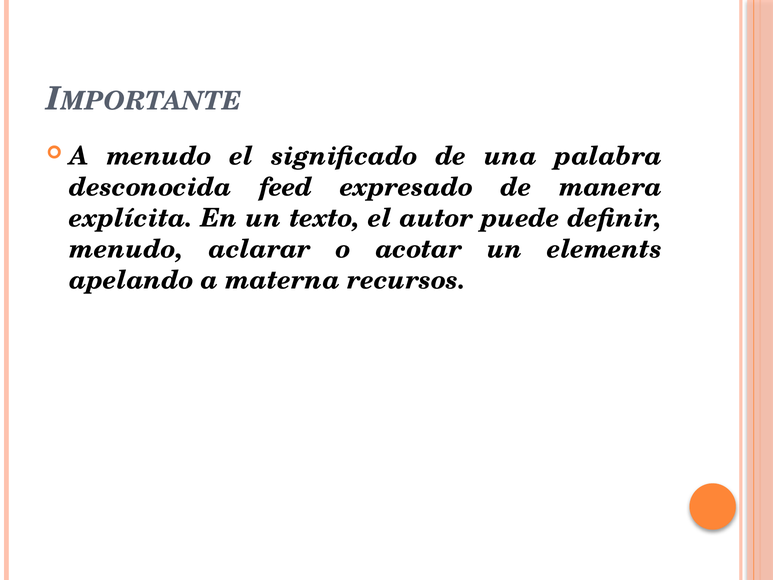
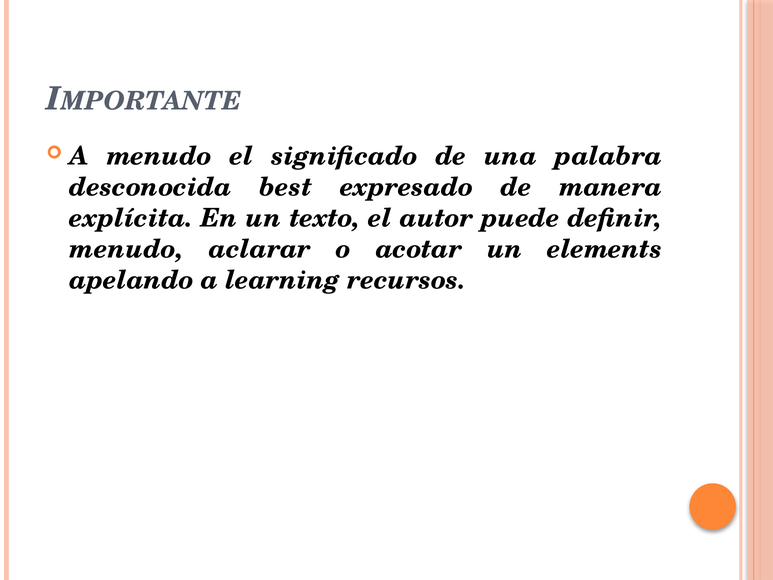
feed: feed -> best
materna: materna -> learning
